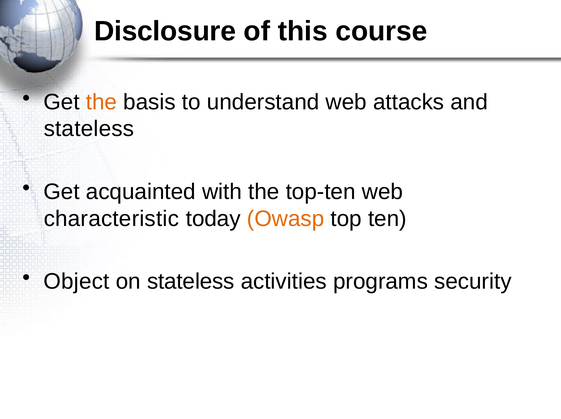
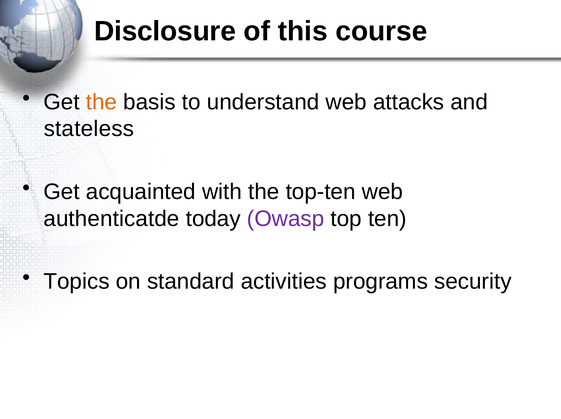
characteristic: characteristic -> authenticatde
Owasp colour: orange -> purple
Object: Object -> Topics
on stateless: stateless -> standard
